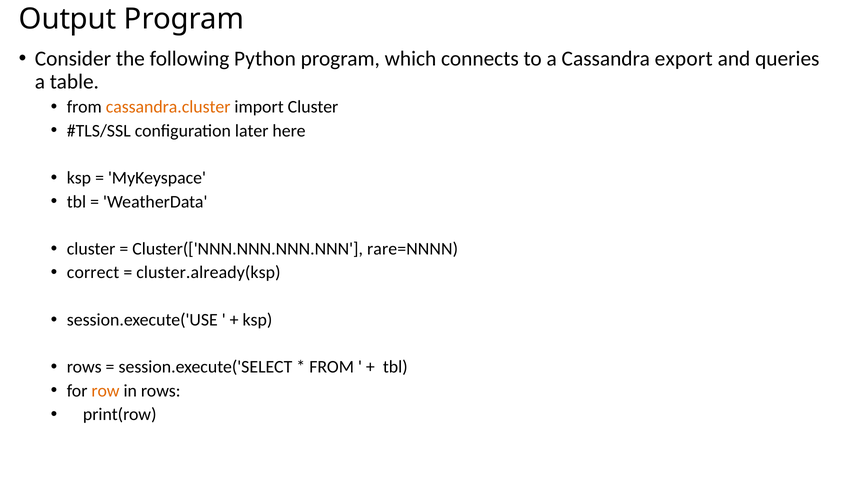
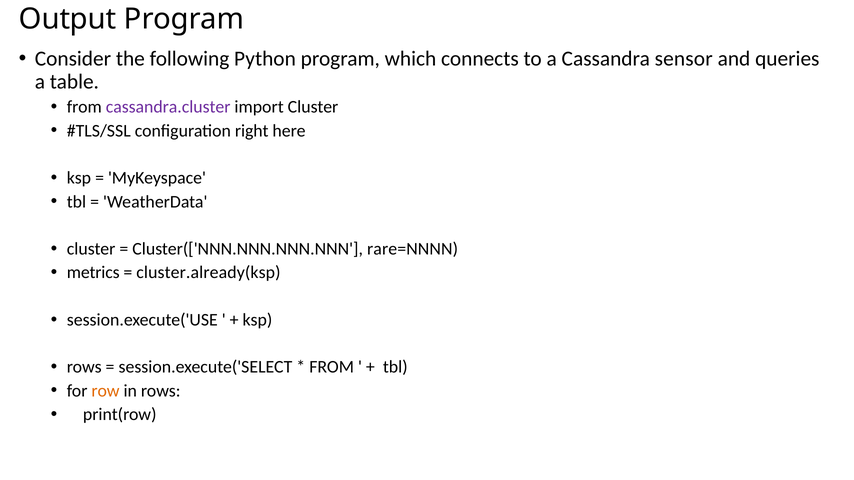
export: export -> sensor
cassandra.cluster colour: orange -> purple
later: later -> right
correct: correct -> metrics
